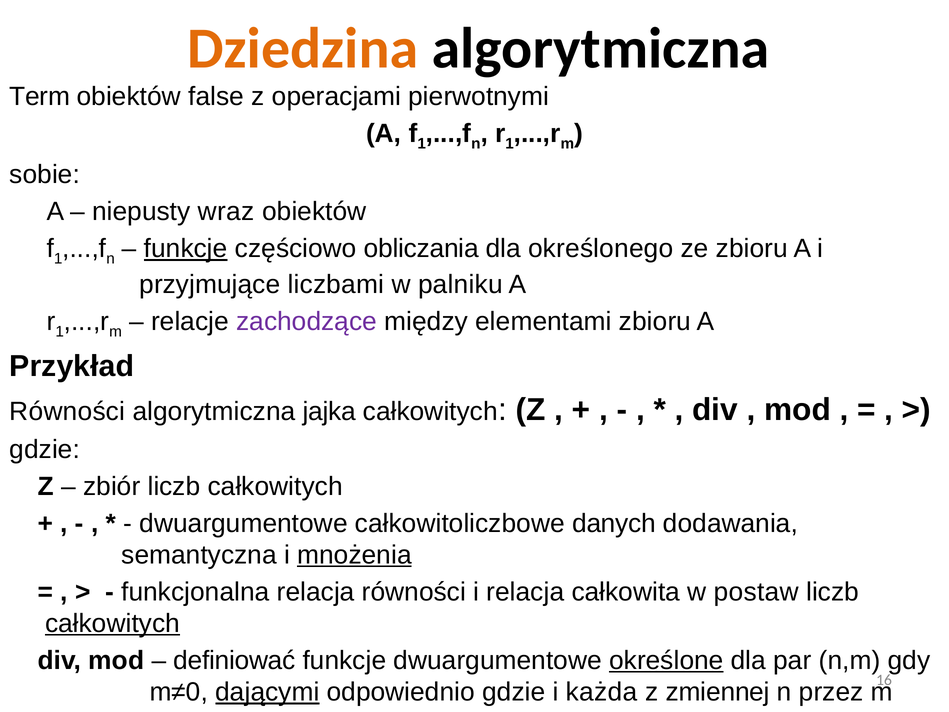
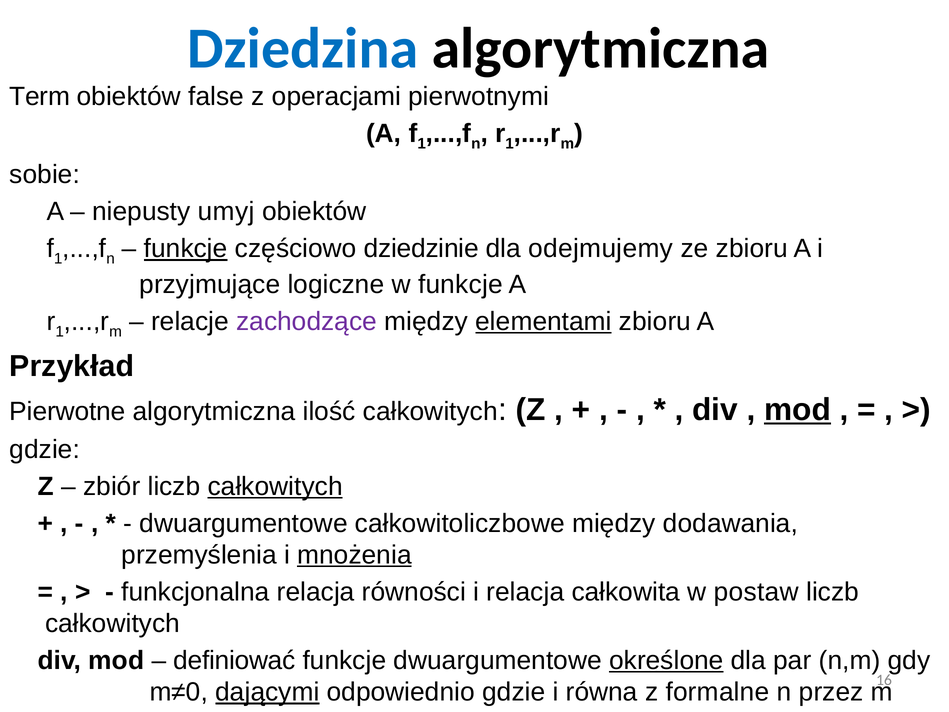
Dziedzina colour: orange -> blue
wraz: wraz -> umyj
obliczania: obliczania -> dziedzinie
określonego: określonego -> odejmujemy
liczbami: liczbami -> logiczne
w palniku: palniku -> funkcje
elementami underline: none -> present
Równości at (67, 411): Równości -> Pierwotne
jajka: jajka -> ilość
mod at (797, 410) underline: none -> present
całkowitych at (275, 486) underline: none -> present
całkowitoliczbowe danych: danych -> między
semantyczna: semantyczna -> przemyślenia
całkowitych at (112, 623) underline: present -> none
każda: każda -> równa
zmiennej: zmiennej -> formalne
